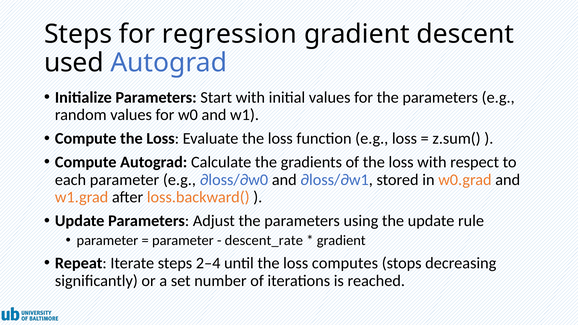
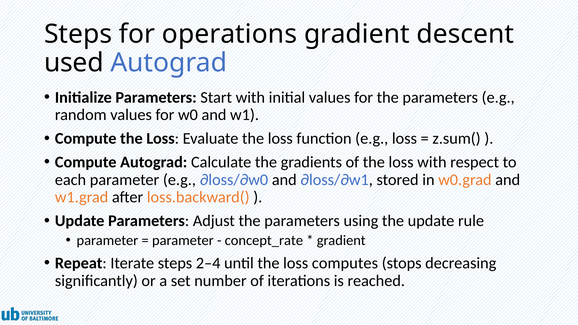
regression: regression -> operations
descent_rate: descent_rate -> concept_rate
